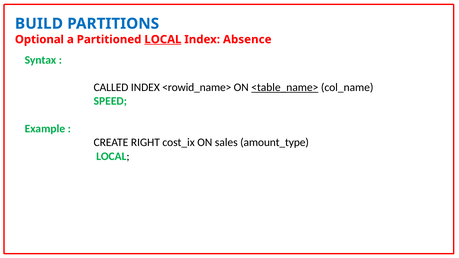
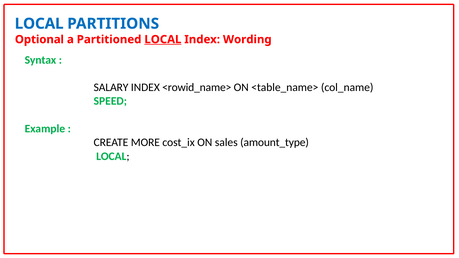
BUILD at (39, 24): BUILD -> LOCAL
Absence: Absence -> Wording
CALLED: CALLED -> SALARY
<table_name> underline: present -> none
RIGHT: RIGHT -> MORE
